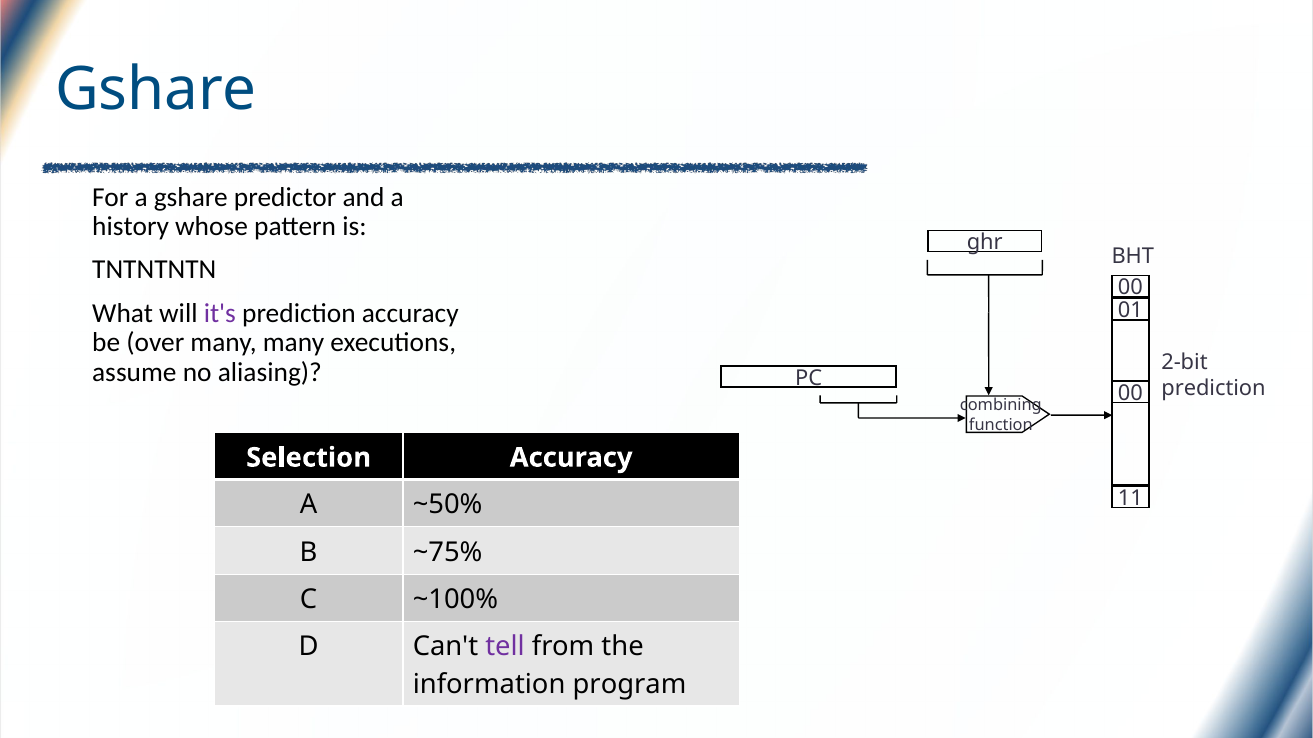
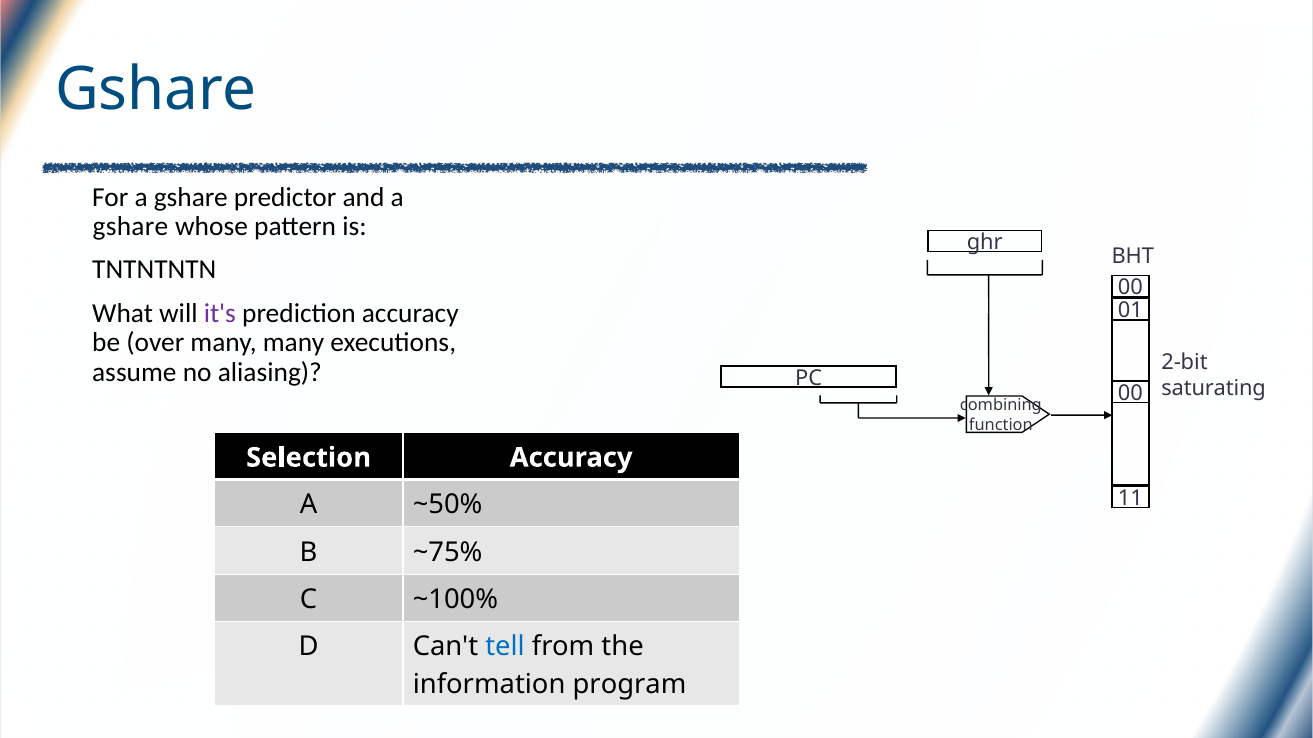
history at (131, 227): history -> gshare
prediction at (1214, 389): prediction -> saturating
tell colour: purple -> blue
